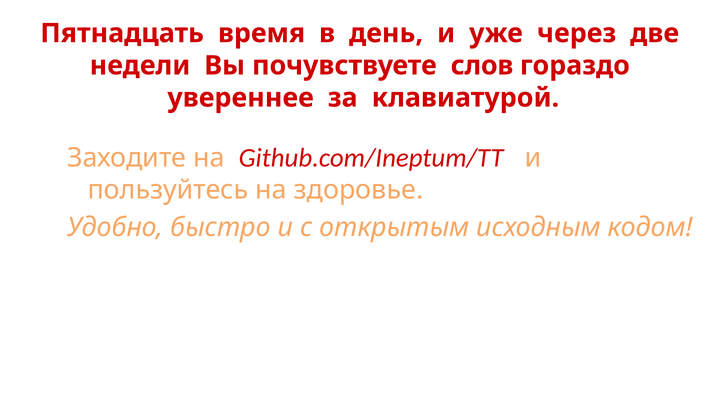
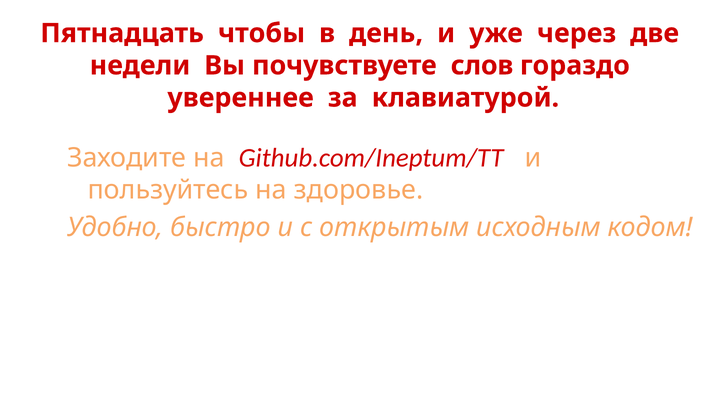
время: время -> чтобы
